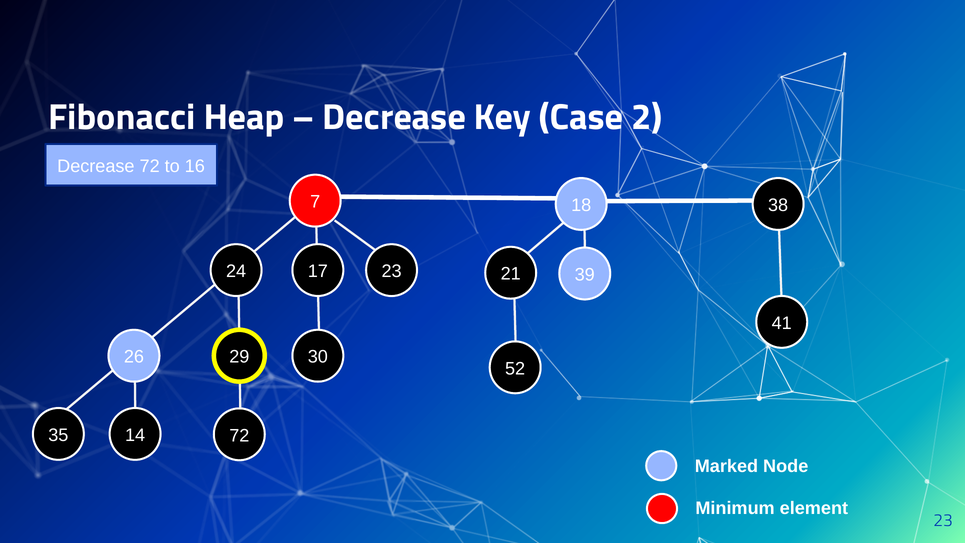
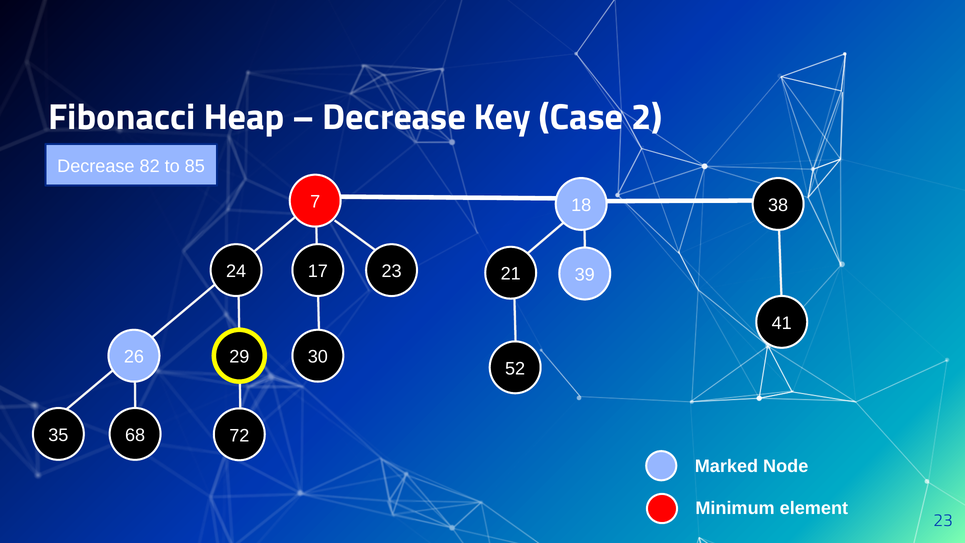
Decrease 72: 72 -> 82
16: 16 -> 85
14: 14 -> 68
